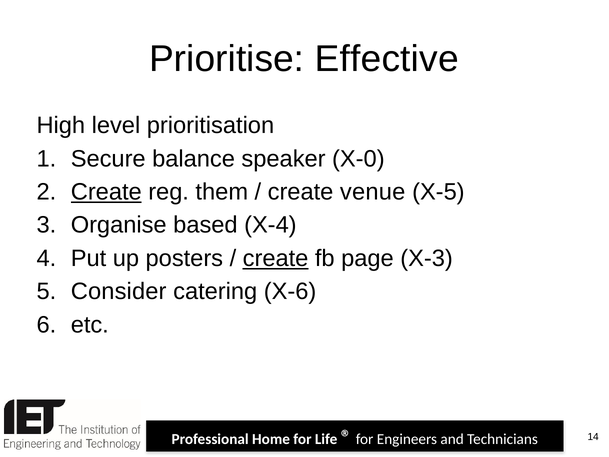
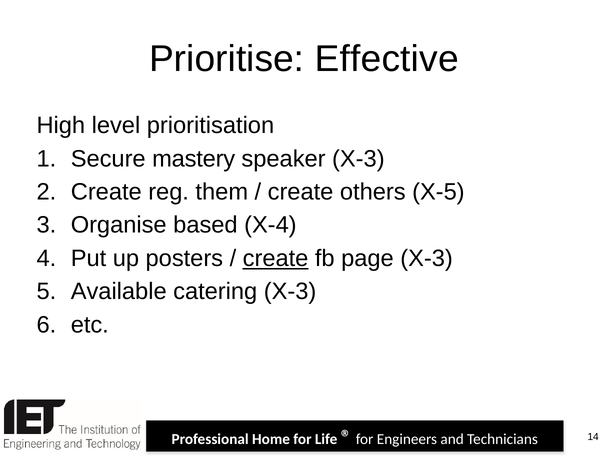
balance: balance -> mastery
speaker X-0: X-0 -> X-3
Create at (106, 192) underline: present -> none
venue: venue -> others
Consider: Consider -> Available
catering X-6: X-6 -> X-3
